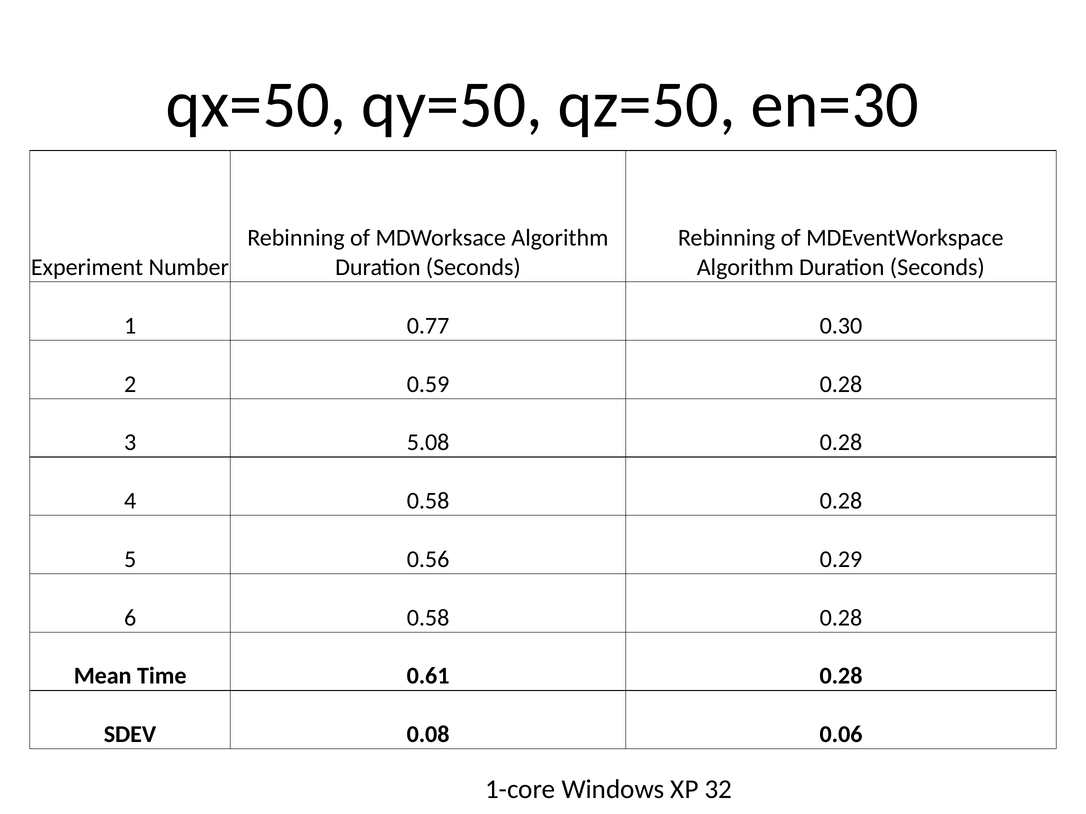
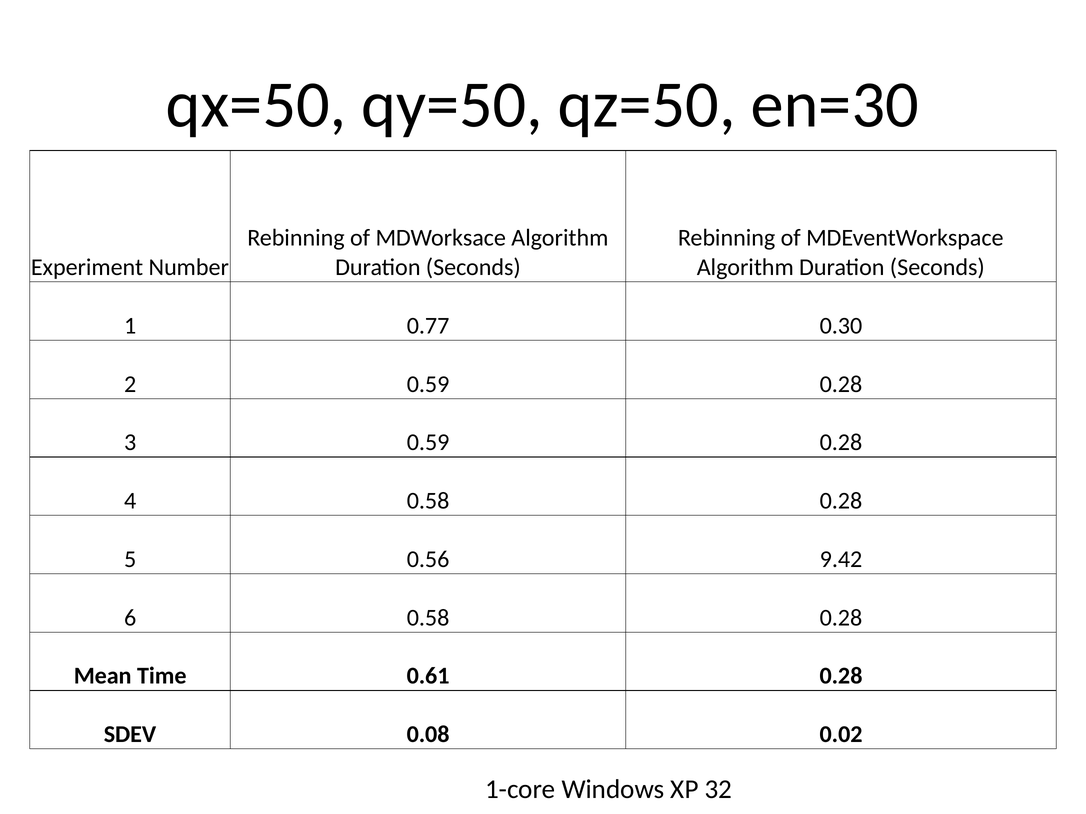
3 5.08: 5.08 -> 0.59
0.29: 0.29 -> 9.42
0.06: 0.06 -> 0.02
